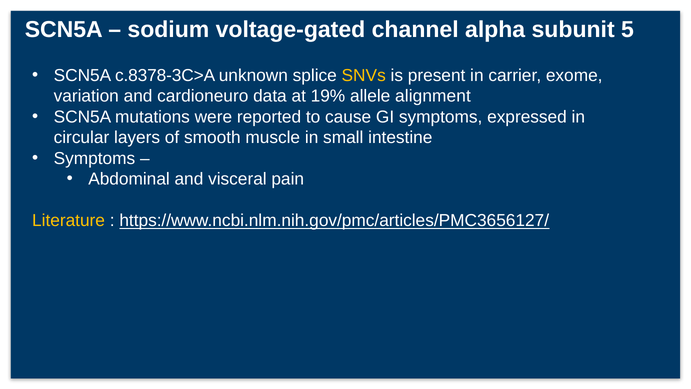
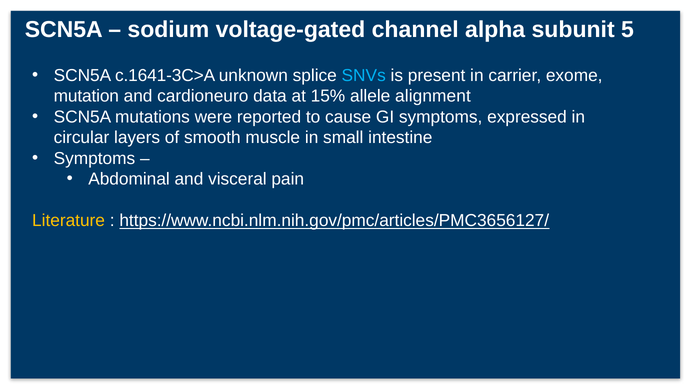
c.8378-3C>A: c.8378-3C>A -> c.1641-3C>A
SNVs colour: yellow -> light blue
variation: variation -> mutation
19%: 19% -> 15%
